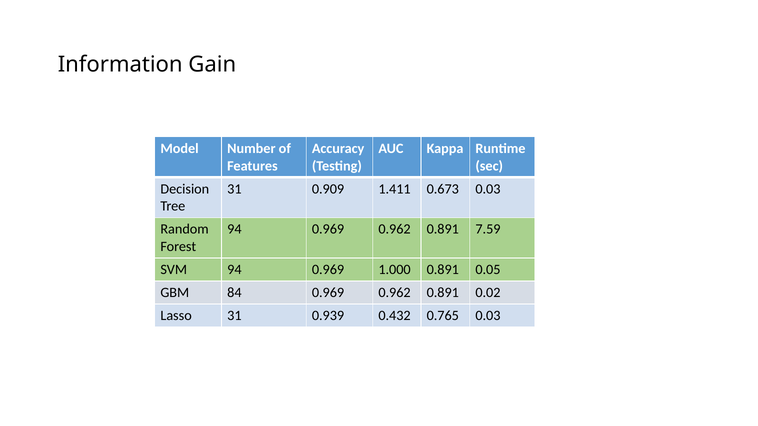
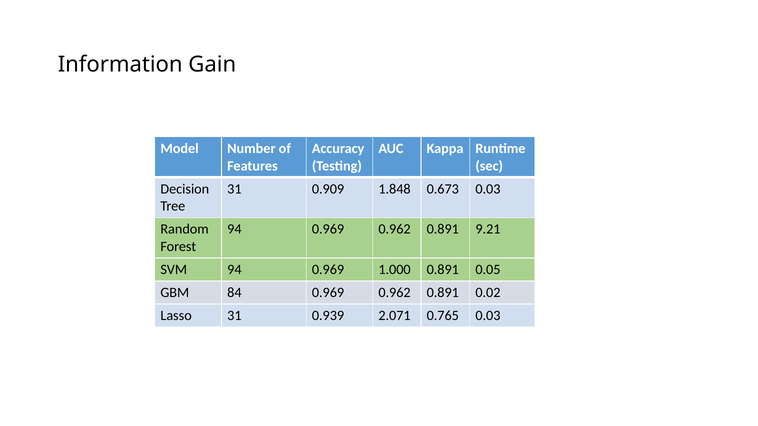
1.411: 1.411 -> 1.848
7.59: 7.59 -> 9.21
0.432: 0.432 -> 2.071
